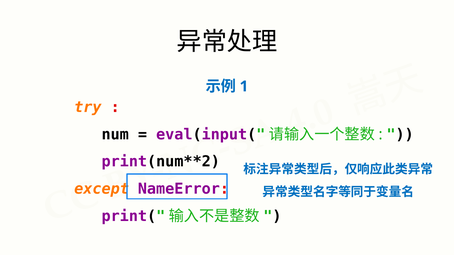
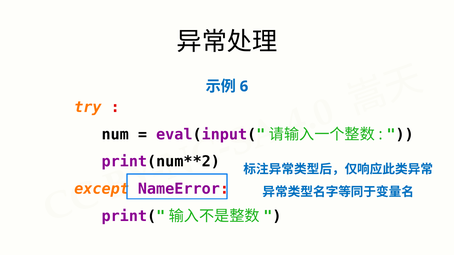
1: 1 -> 6
